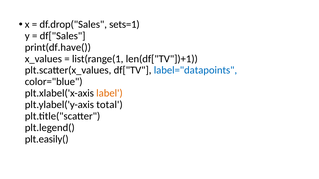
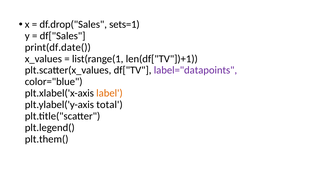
print(df.have(: print(df.have( -> print(df.date(
label="datapoints colour: blue -> purple
plt.easily(: plt.easily( -> plt.them(
